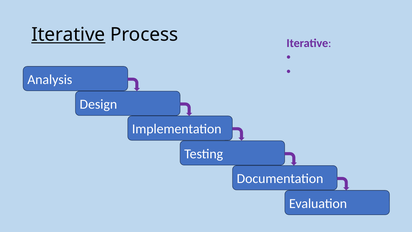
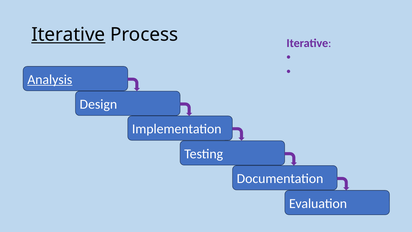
Analysis underline: none -> present
